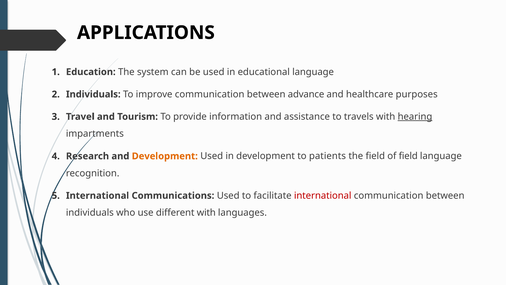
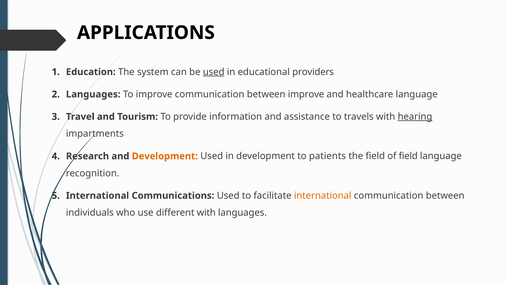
used at (214, 72) underline: none -> present
educational language: language -> providers
Individuals at (93, 94): Individuals -> Languages
between advance: advance -> improve
healthcare purposes: purposes -> language
international at (323, 195) colour: red -> orange
